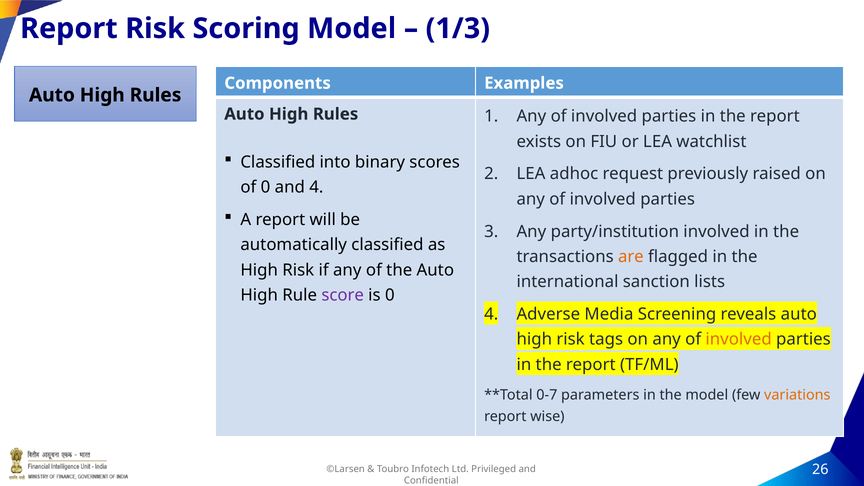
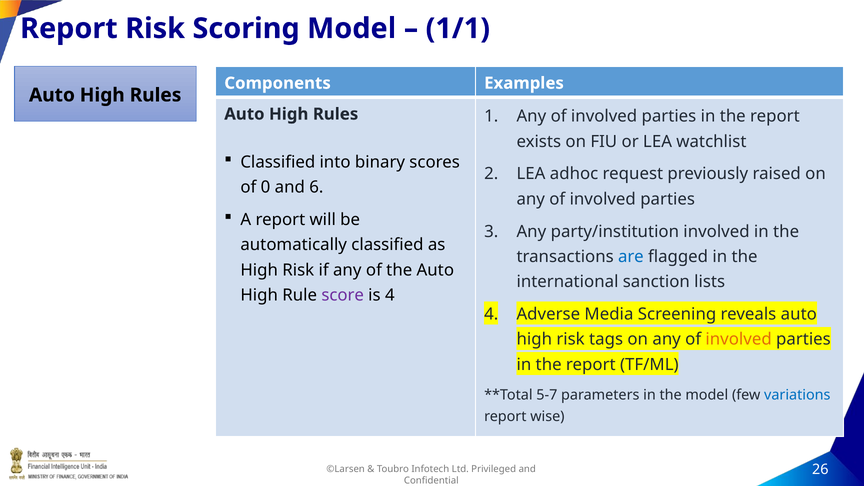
1/3: 1/3 -> 1/1
and 4: 4 -> 6
are colour: orange -> blue
is 0: 0 -> 4
0-7: 0-7 -> 5-7
variations colour: orange -> blue
